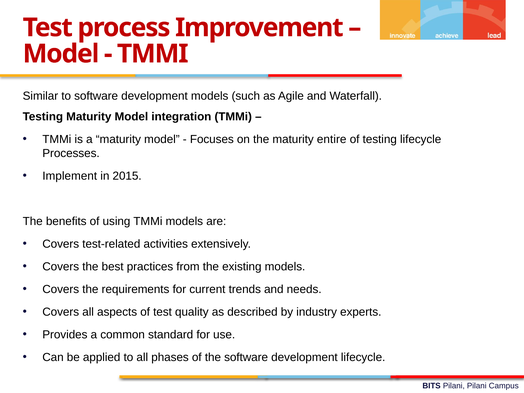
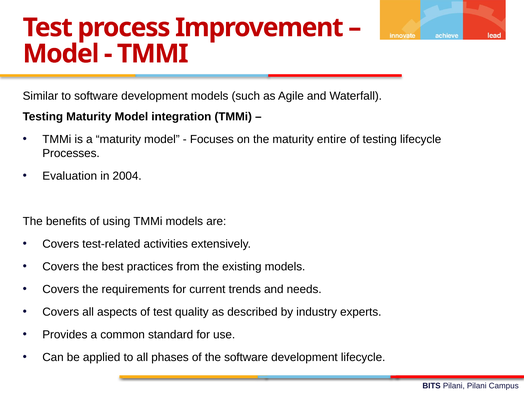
Implement: Implement -> Evaluation
2015: 2015 -> 2004
